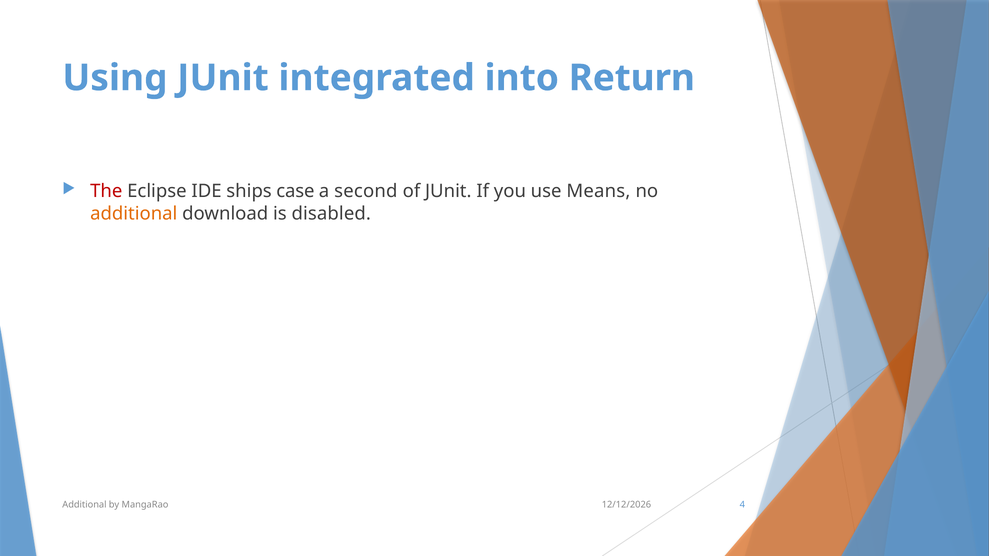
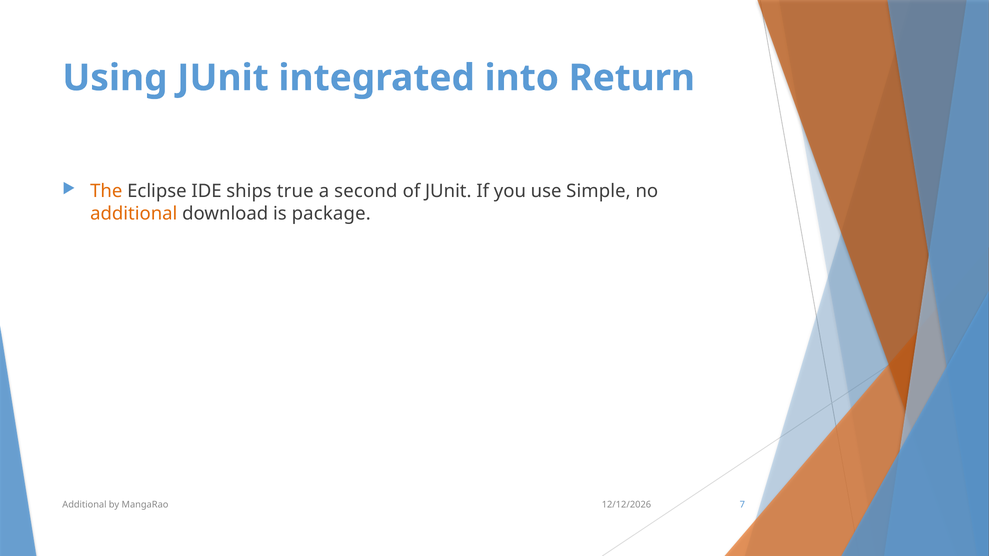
The colour: red -> orange
case: case -> true
Means: Means -> Simple
disabled: disabled -> package
4: 4 -> 7
